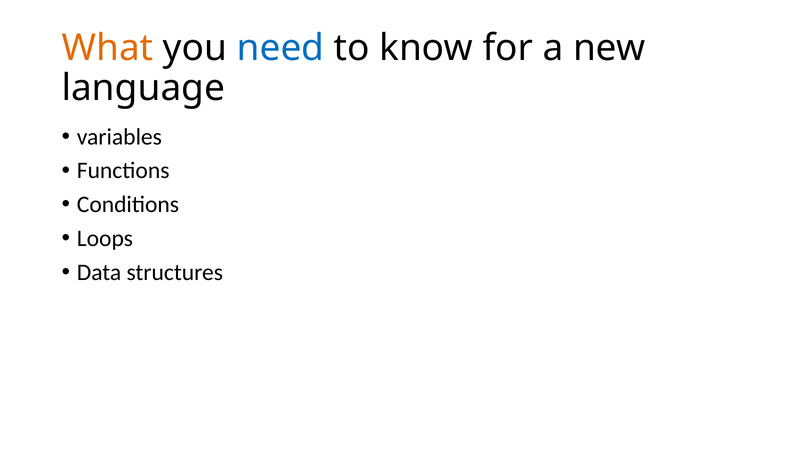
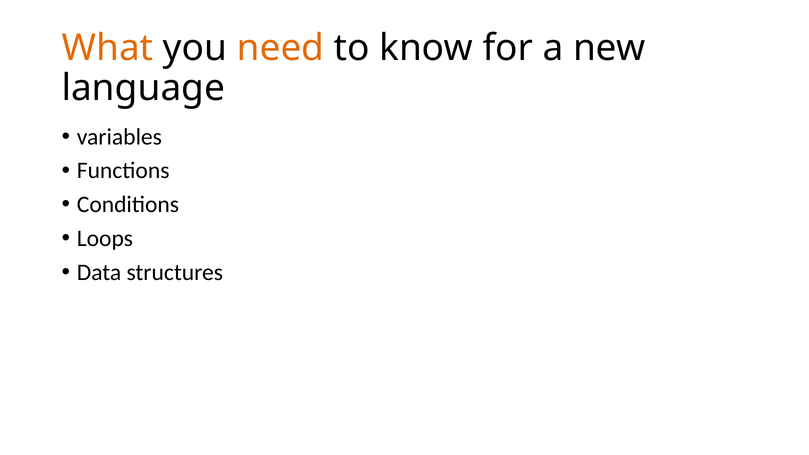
need colour: blue -> orange
